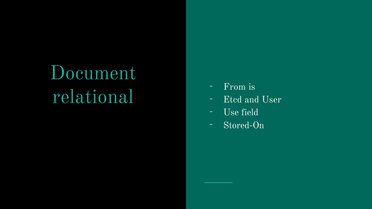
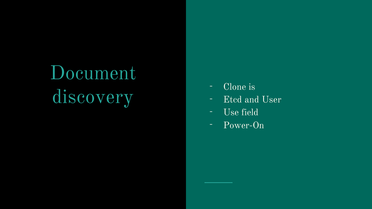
From: From -> Clone
relational: relational -> discovery
Stored-On: Stored-On -> Power-On
